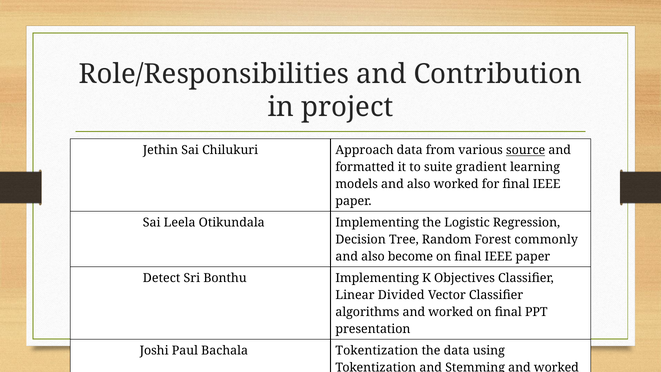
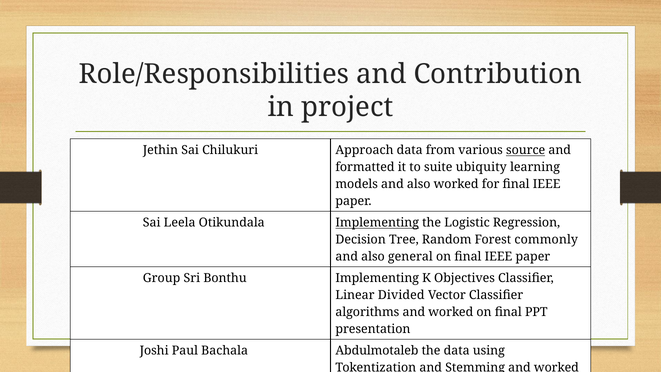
gradient: gradient -> ubiquity
Implementing at (377, 223) underline: none -> present
become: become -> general
Detect: Detect -> Group
Bachala Tokentization: Tokentization -> Abdulmotaleb
